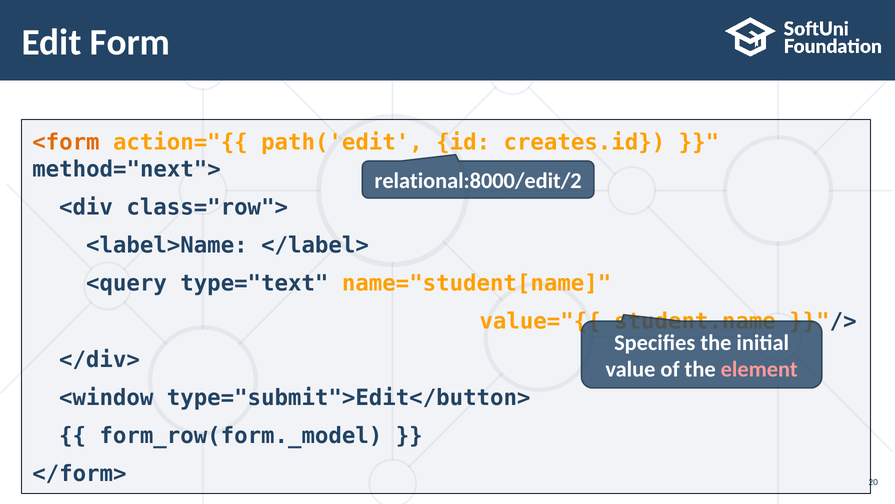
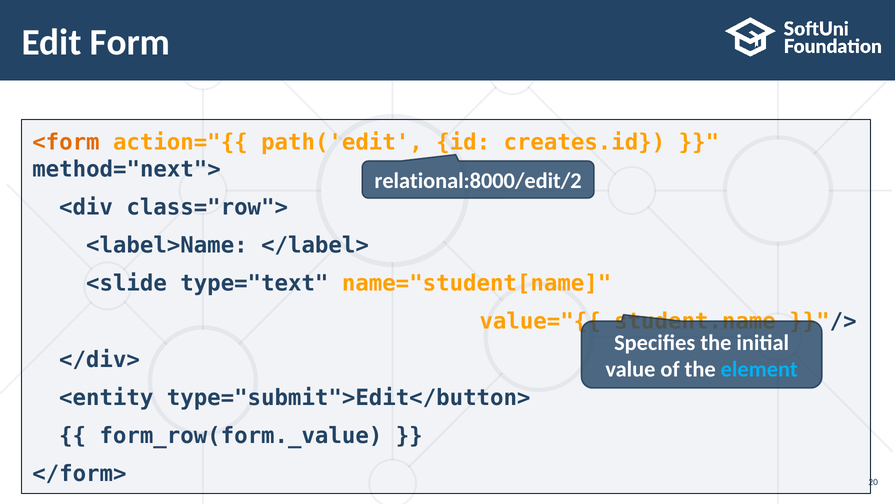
<query: <query -> <slide
element colour: pink -> light blue
<window: <window -> <entity
form_row(form._model: form_row(form._model -> form_row(form._value
